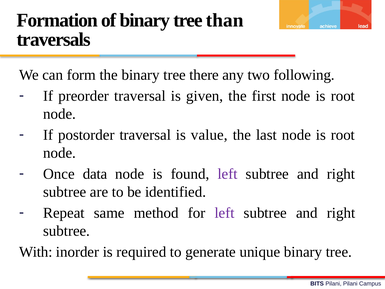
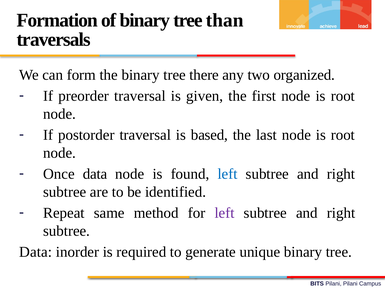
following: following -> organized
value: value -> based
left at (228, 174) colour: purple -> blue
With at (36, 252): With -> Data
